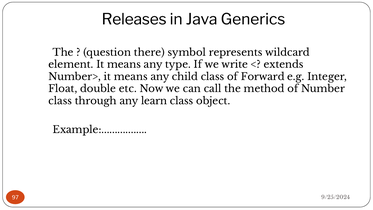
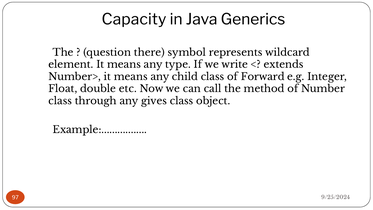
Releases: Releases -> Capacity
learn: learn -> gives
